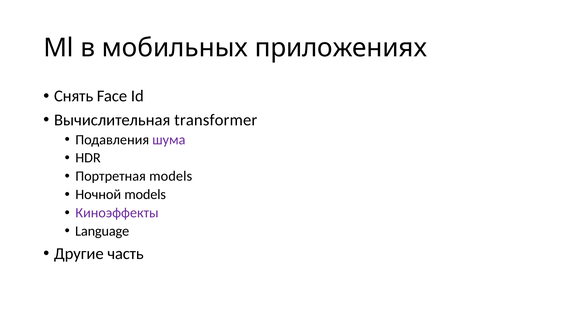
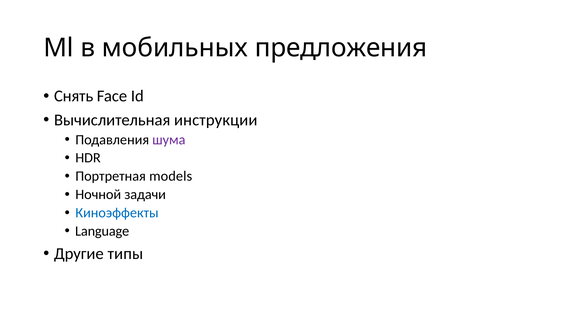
приложенияx: приложенияx -> предложения
transformer: transformer -> инструкции
Ночной models: models -> задачи
Киноэффекты colour: purple -> blue
часть: часть -> типы
